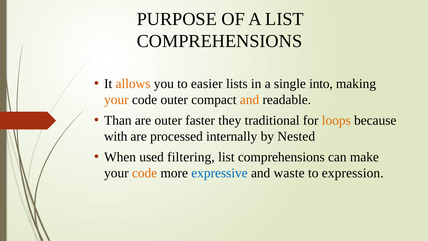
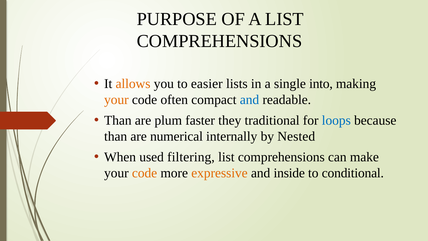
code outer: outer -> often
and at (250, 100) colour: orange -> blue
are outer: outer -> plum
loops colour: orange -> blue
with at (116, 136): with -> than
processed: processed -> numerical
expressive colour: blue -> orange
waste: waste -> inside
expression: expression -> conditional
